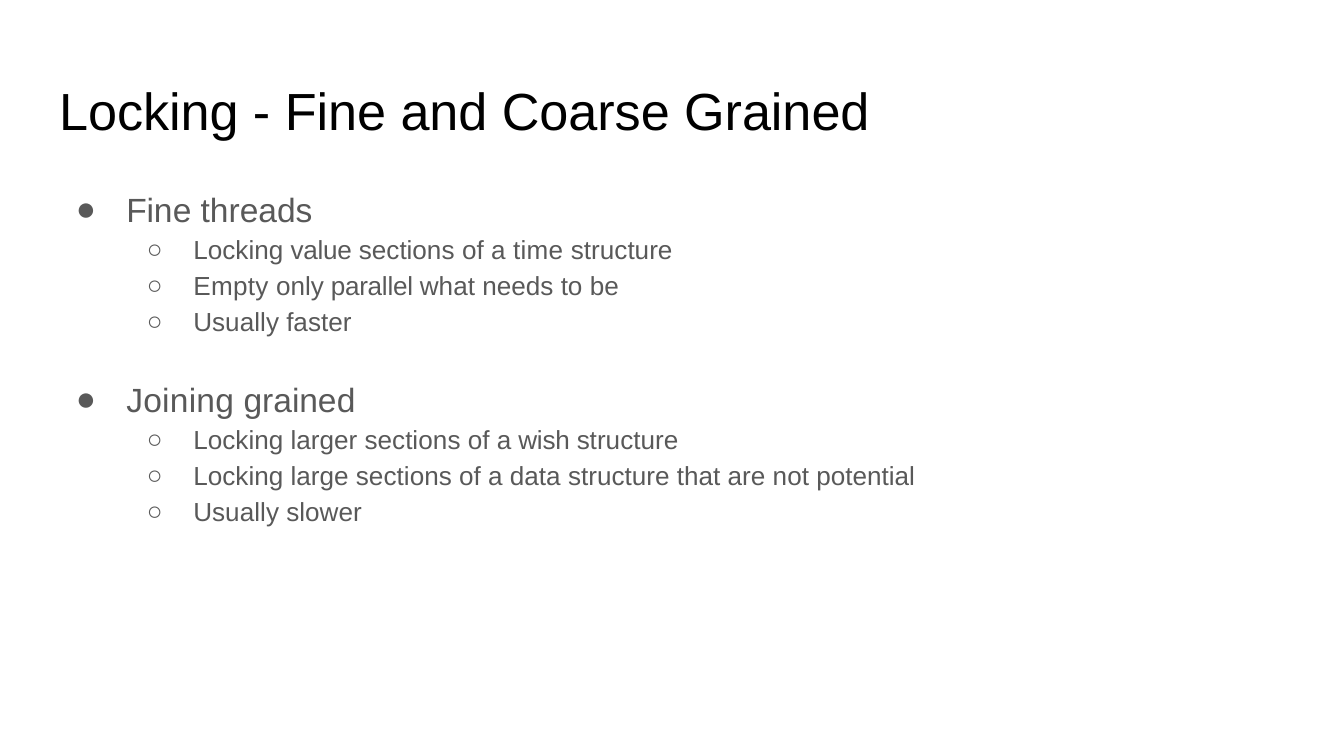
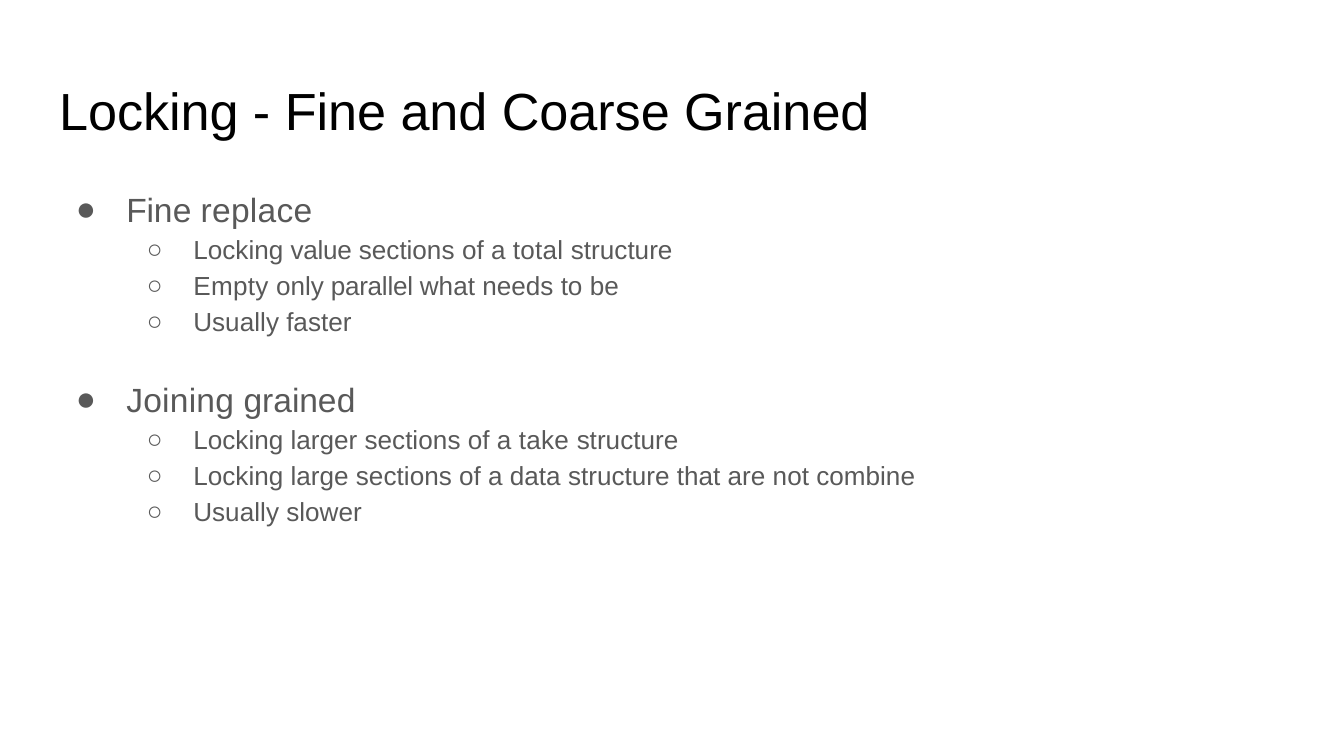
threads: threads -> replace
time: time -> total
wish: wish -> take
potential: potential -> combine
